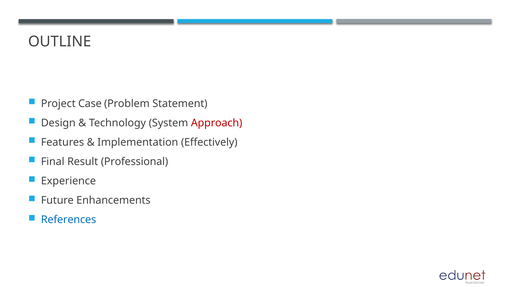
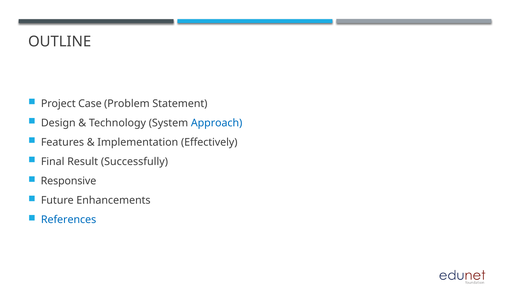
Approach colour: red -> blue
Professional: Professional -> Successfully
Experience: Experience -> Responsive
